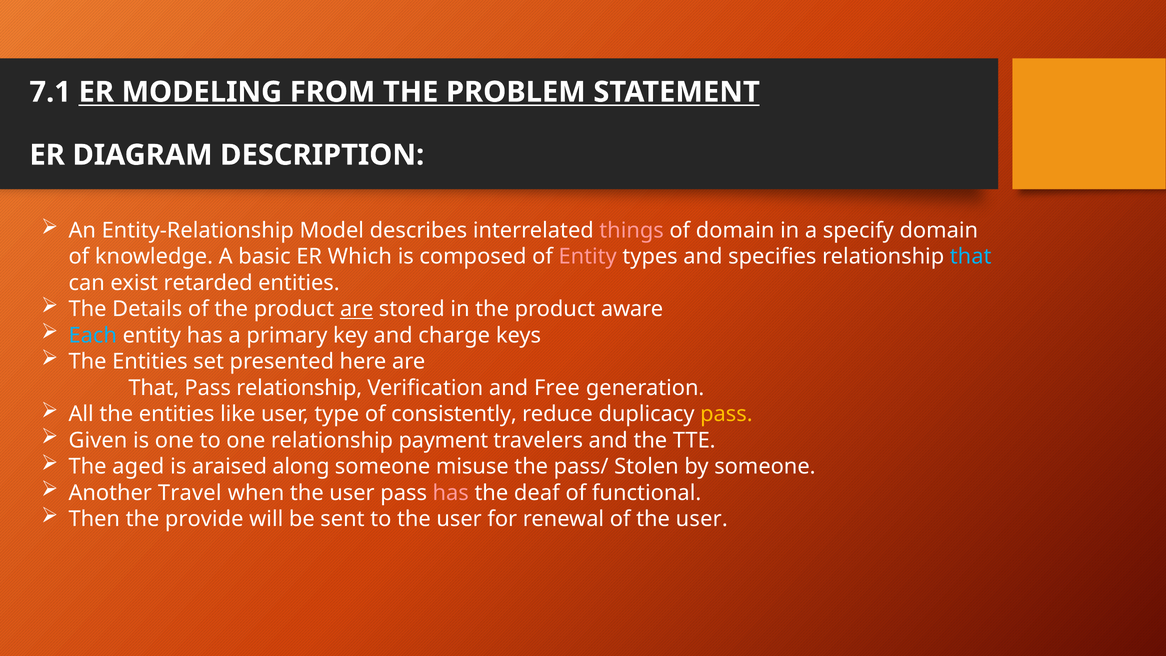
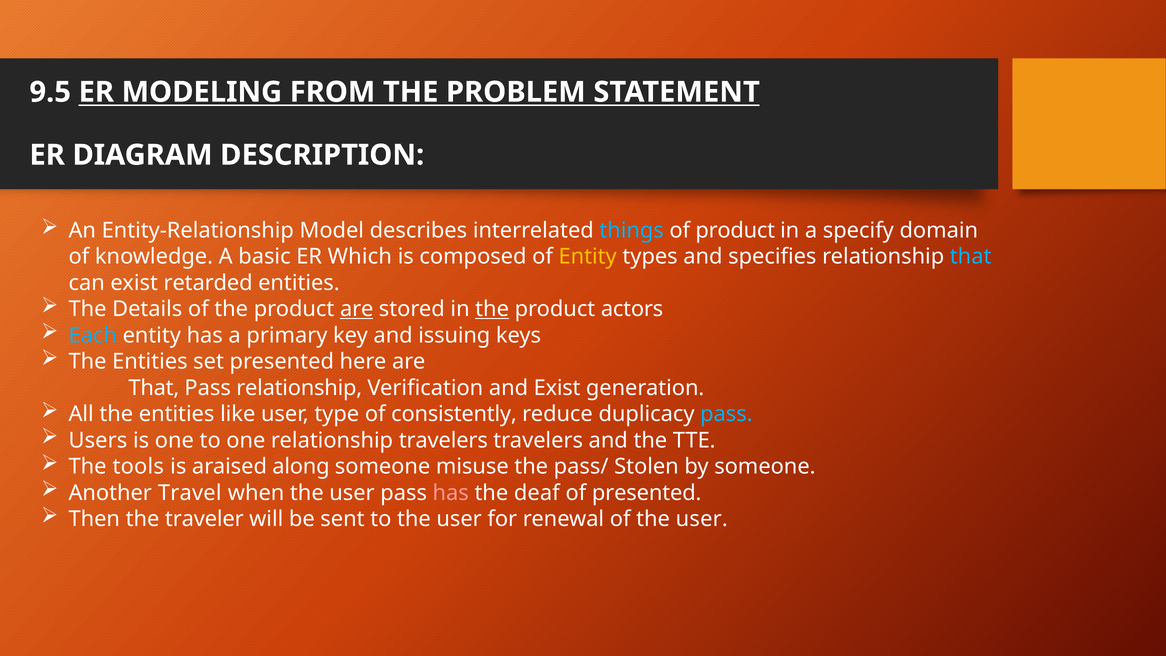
7.1: 7.1 -> 9.5
things colour: pink -> light blue
of domain: domain -> product
Entity at (588, 257) colour: pink -> yellow
the at (492, 309) underline: none -> present
aware: aware -> actors
charge: charge -> issuing
and Free: Free -> Exist
pass at (726, 414) colour: yellow -> light blue
Given: Given -> Users
relationship payment: payment -> travelers
aged: aged -> tools
of functional: functional -> presented
provide: provide -> traveler
